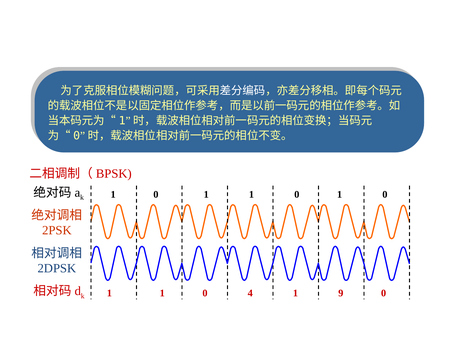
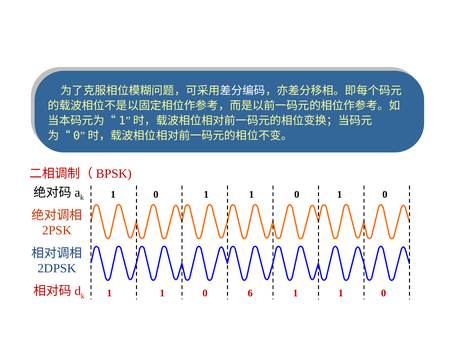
4: 4 -> 6
9 at (341, 293): 9 -> 1
